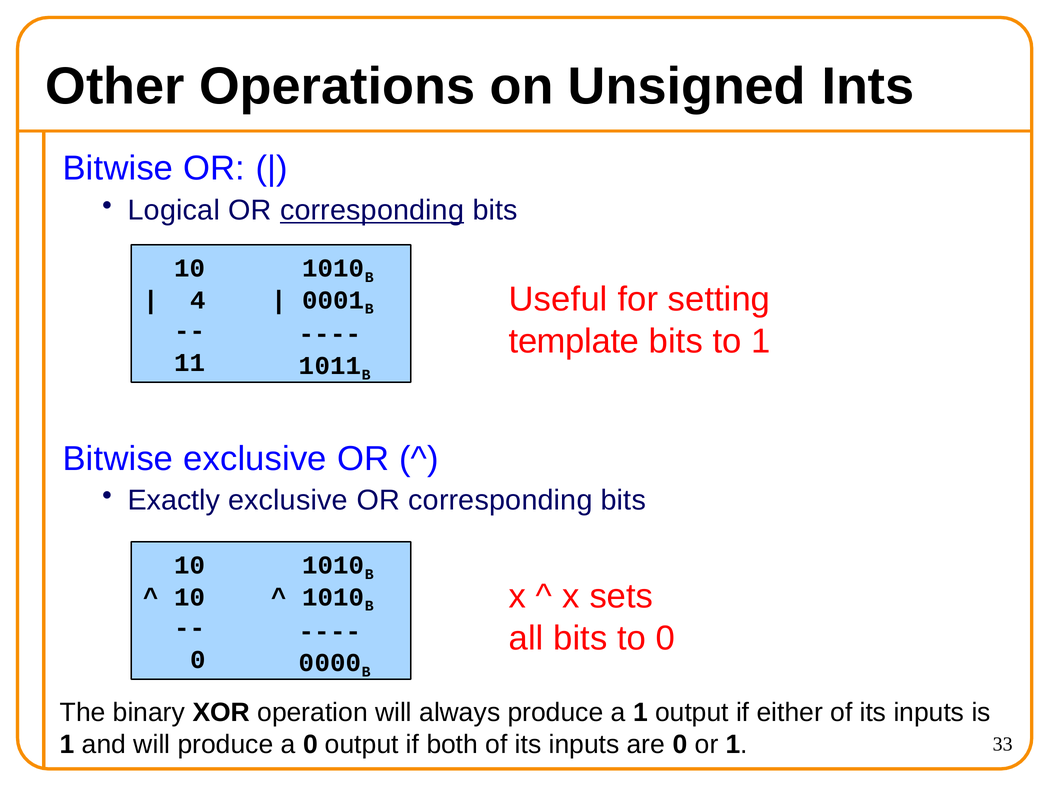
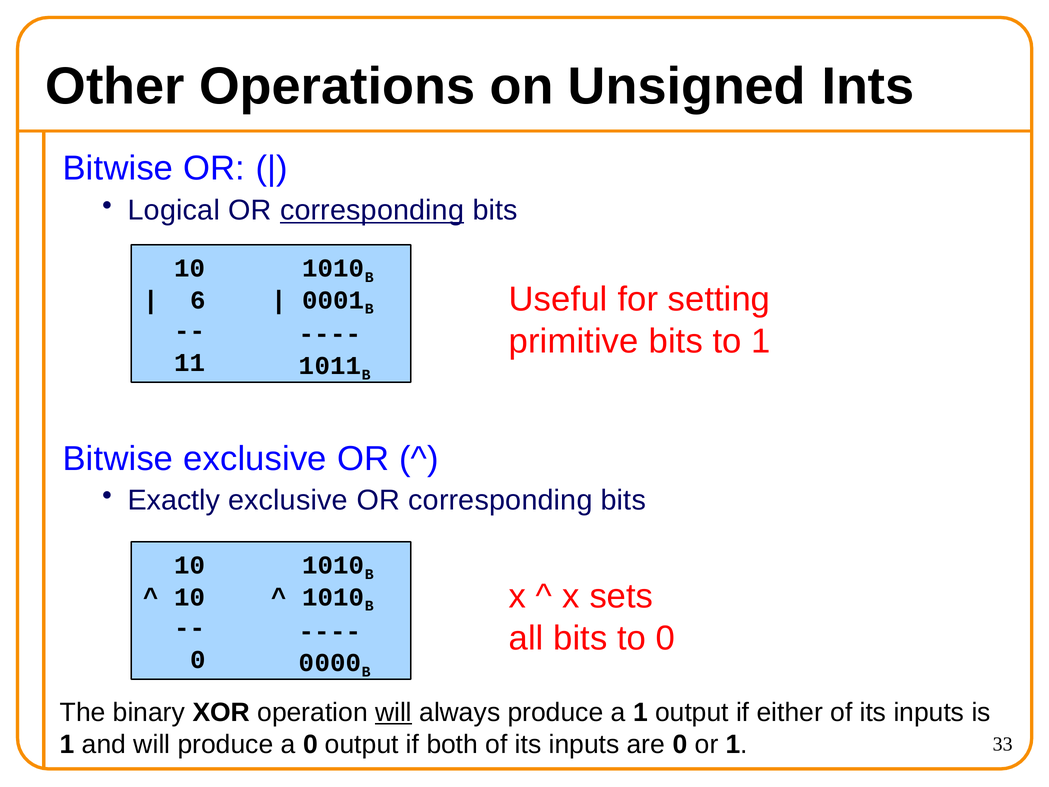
4: 4 -> 6
template: template -> primitive
will at (393, 713) underline: none -> present
